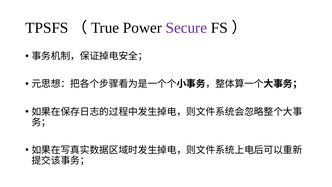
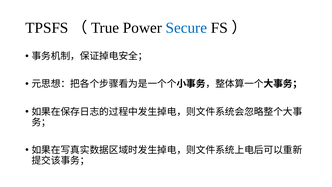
Secure colour: purple -> blue
